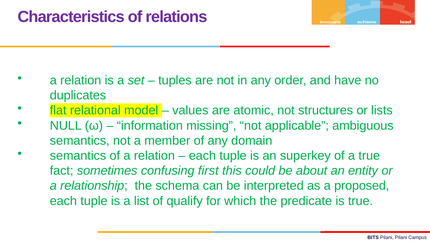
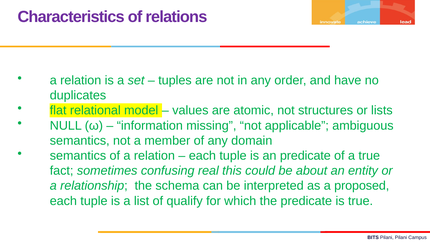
an superkey: superkey -> predicate
first: first -> real
